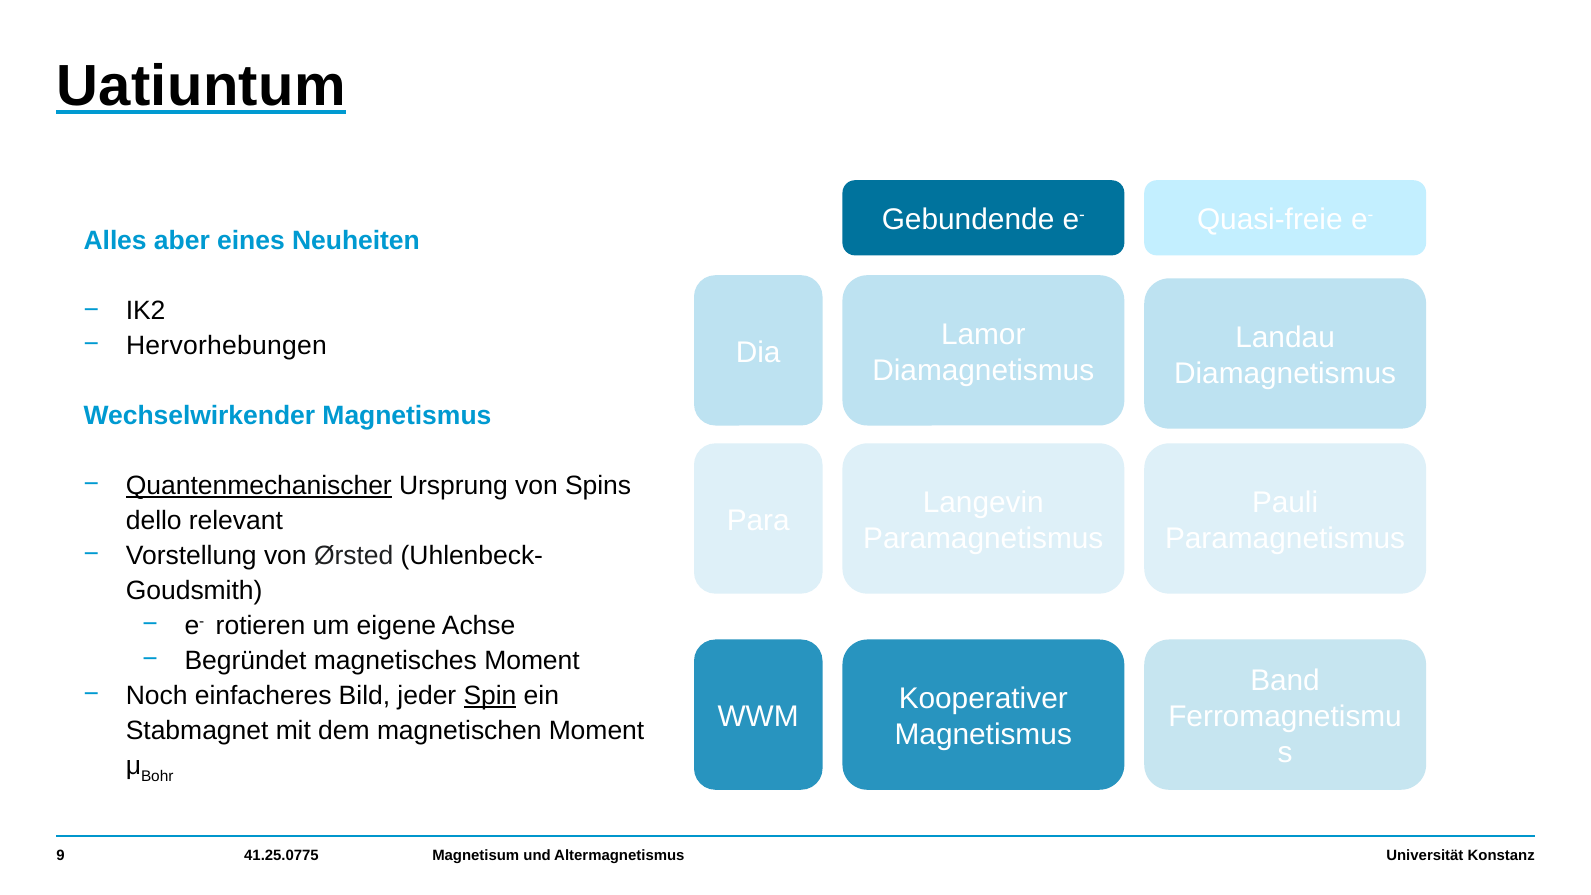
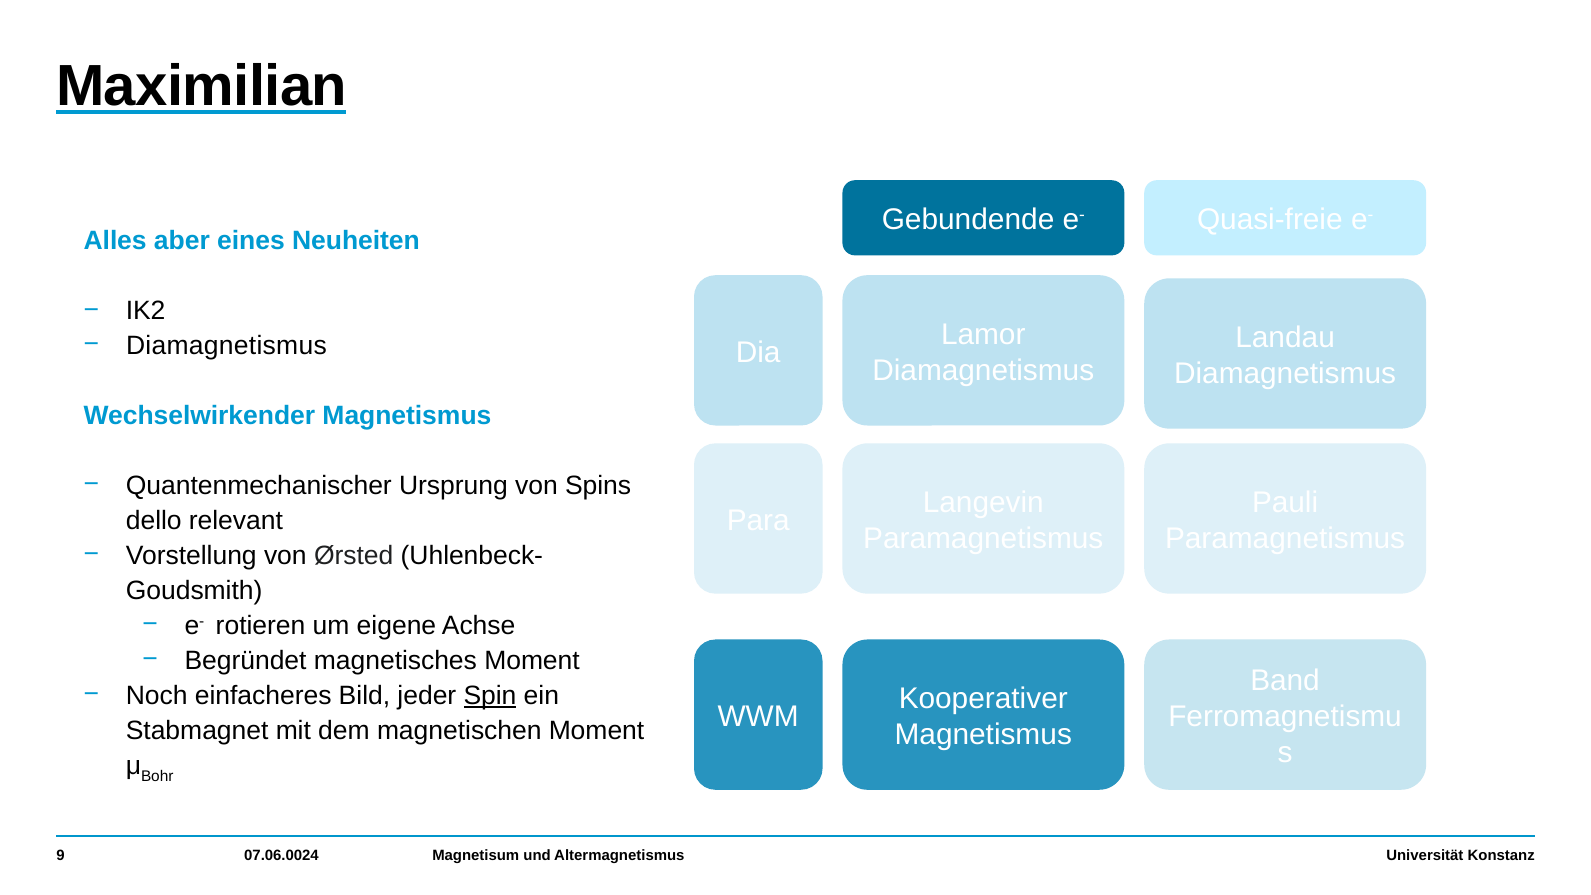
Uatiuntum: Uatiuntum -> Maximilian
Hervorhebungen at (226, 346): Hervorhebungen -> Diamagnetismus
Quantenmechanischer underline: present -> none
41.25.0775: 41.25.0775 -> 07.06.0024
